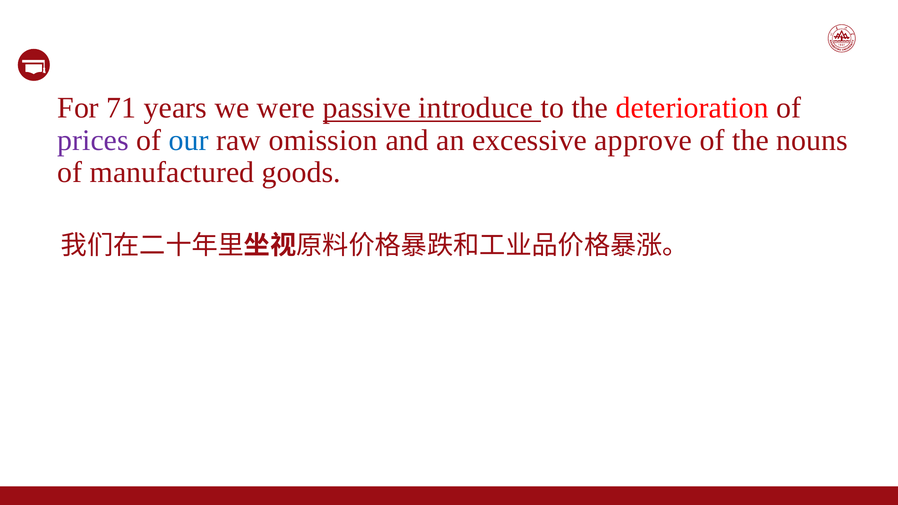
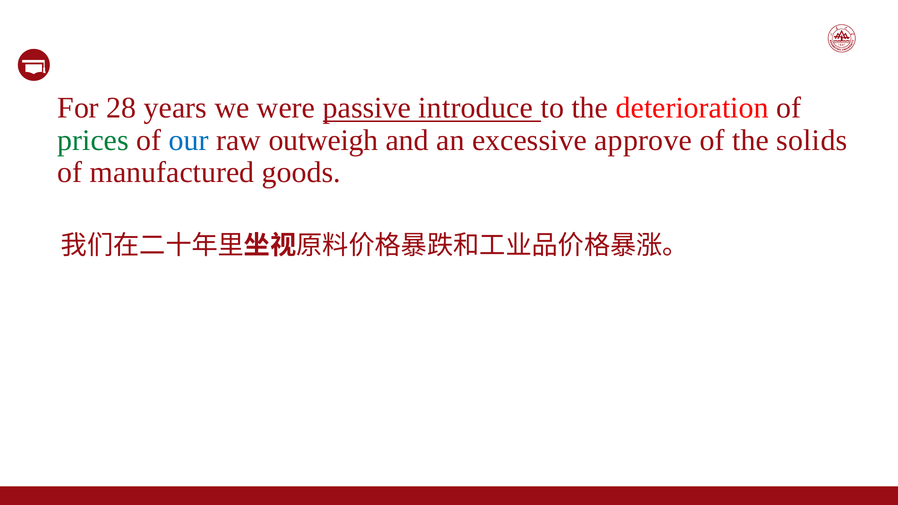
71: 71 -> 28
prices colour: purple -> green
omission: omission -> outweigh
nouns: nouns -> solids
